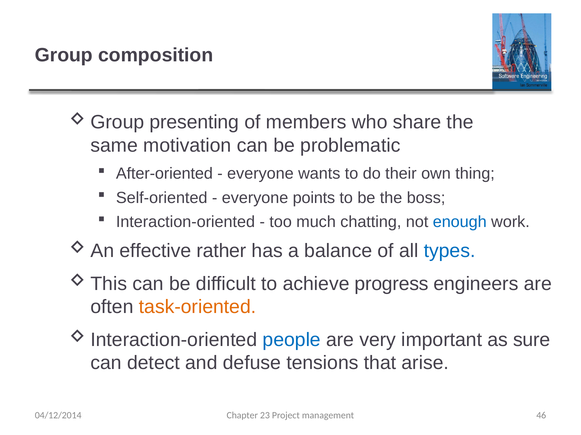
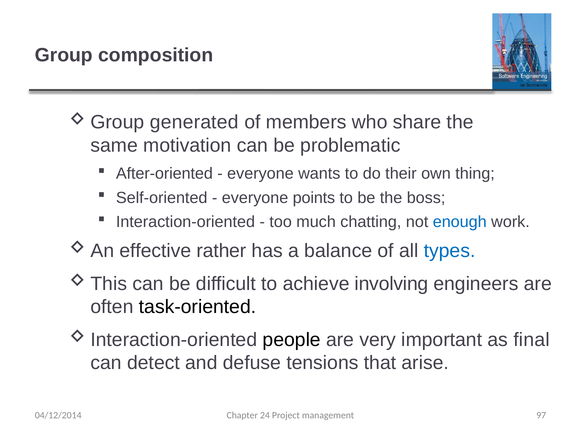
presenting: presenting -> generated
progress: progress -> involving
task-oriented colour: orange -> black
people colour: blue -> black
sure: sure -> final
23: 23 -> 24
46: 46 -> 97
